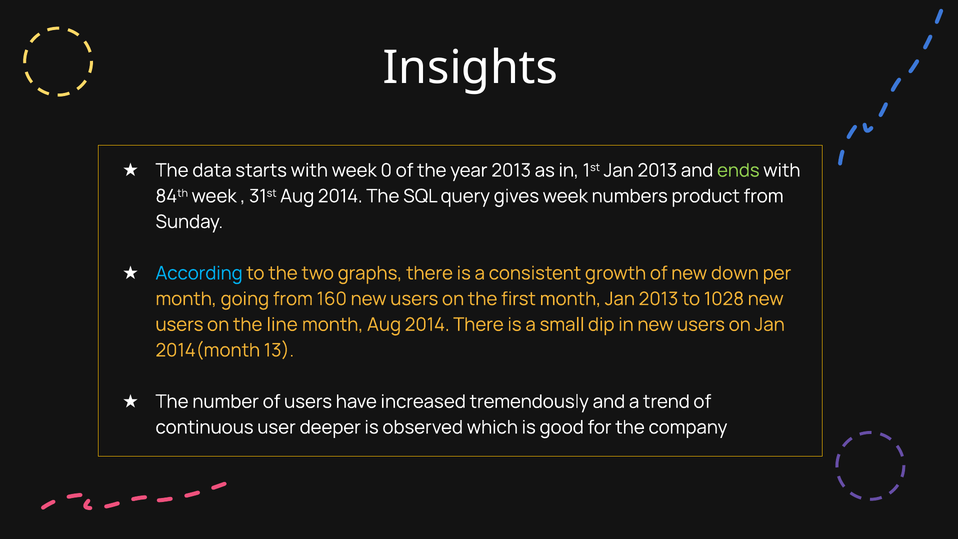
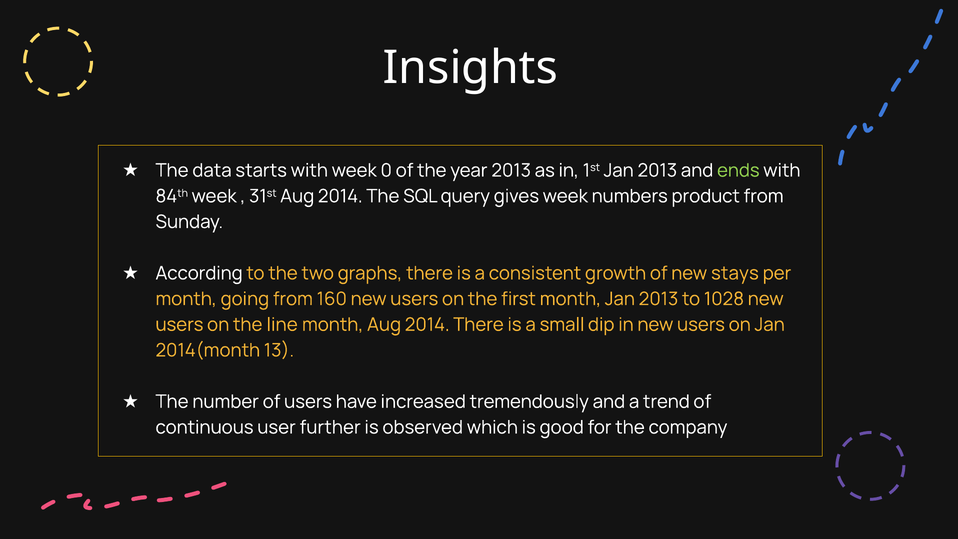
According colour: light blue -> white
down: down -> stays
deeper: deeper -> further
